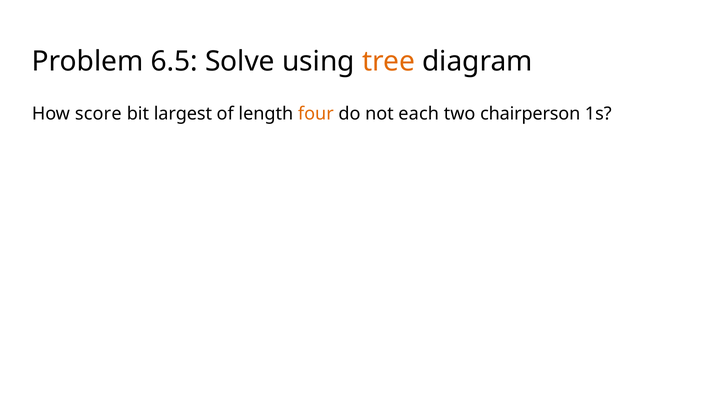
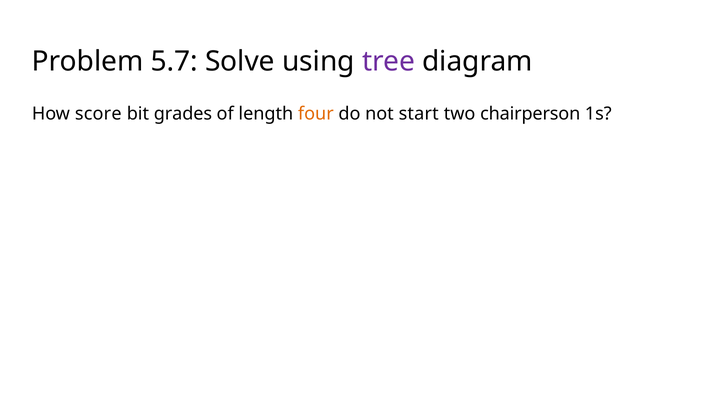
6.5: 6.5 -> 5.7
tree colour: orange -> purple
largest: largest -> grades
each: each -> start
